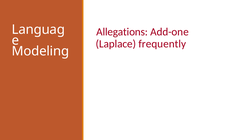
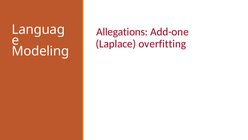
frequently: frequently -> overfitting
